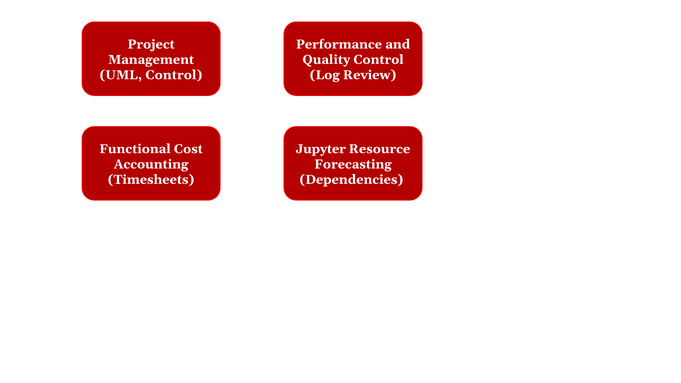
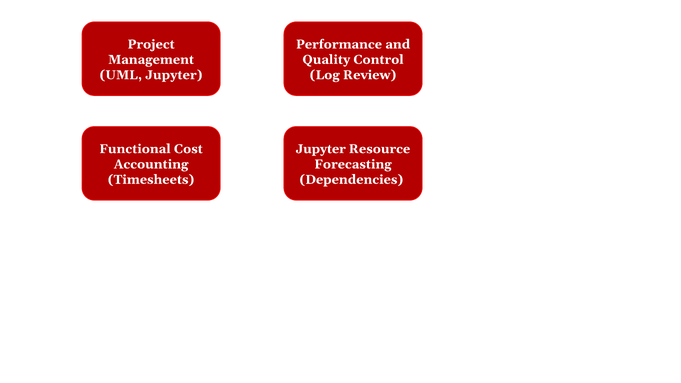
UML Control: Control -> Jupyter
